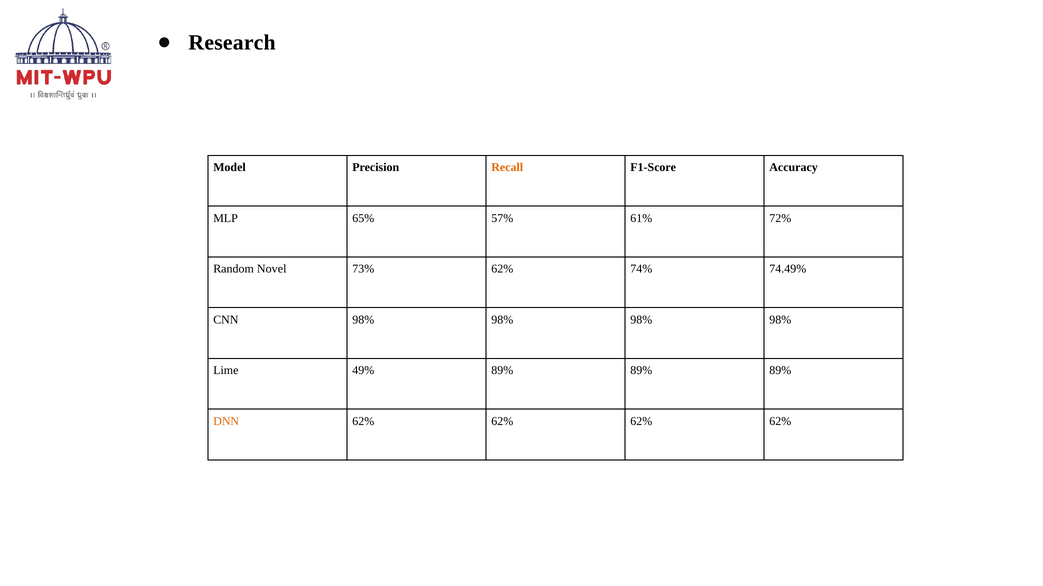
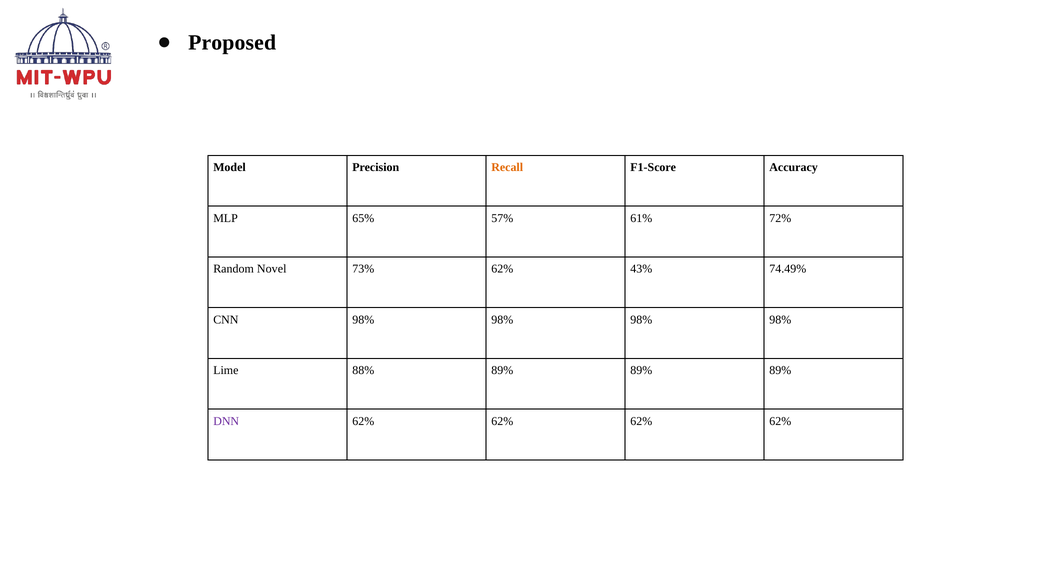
Research: Research -> Proposed
74%: 74% -> 43%
49%: 49% -> 88%
DNN colour: orange -> purple
